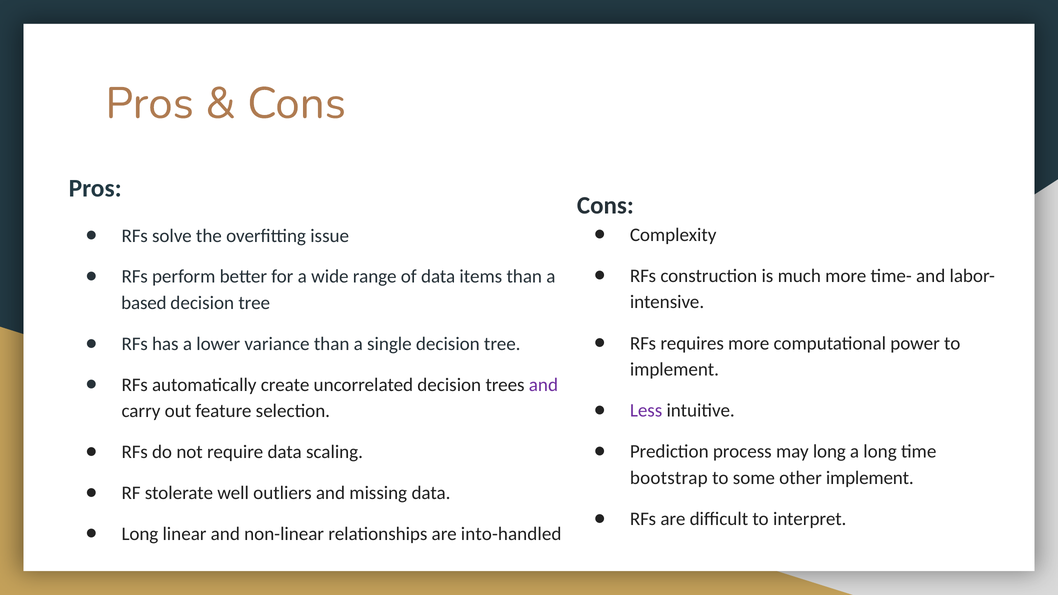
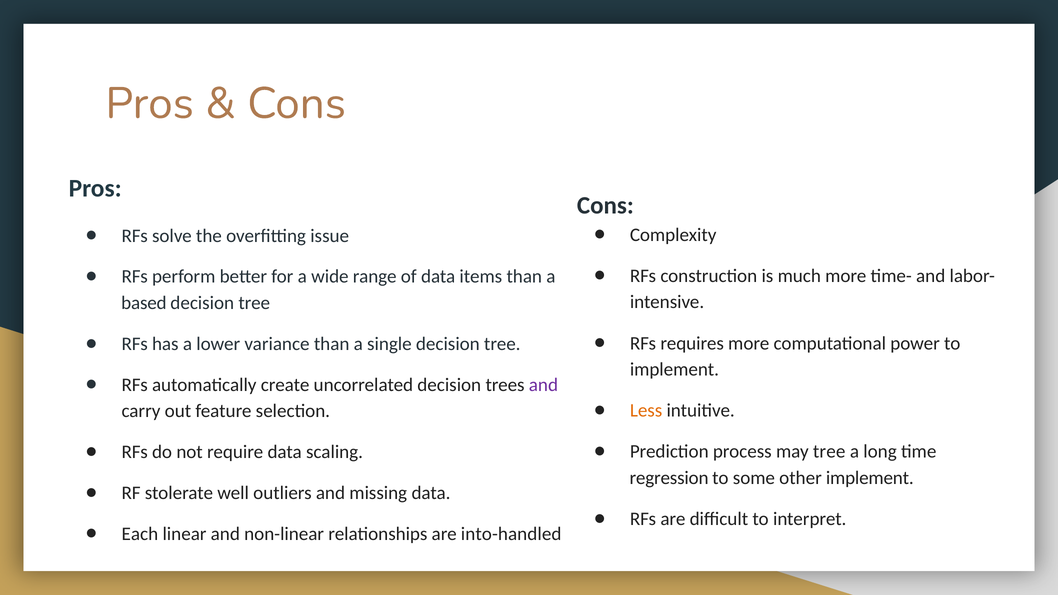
Less colour: purple -> orange
may long: long -> tree
bootstrap: bootstrap -> regression
Long at (140, 534): Long -> Each
